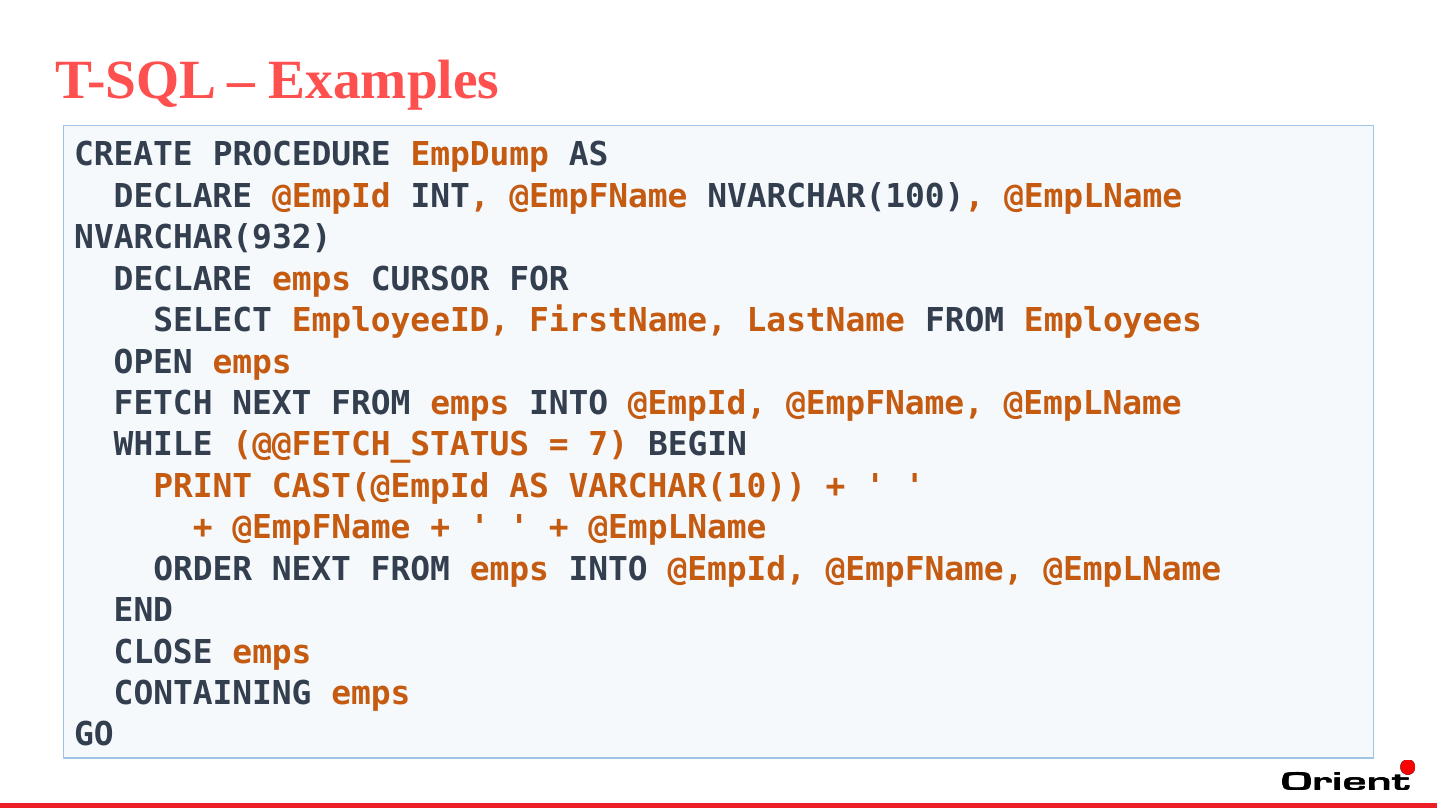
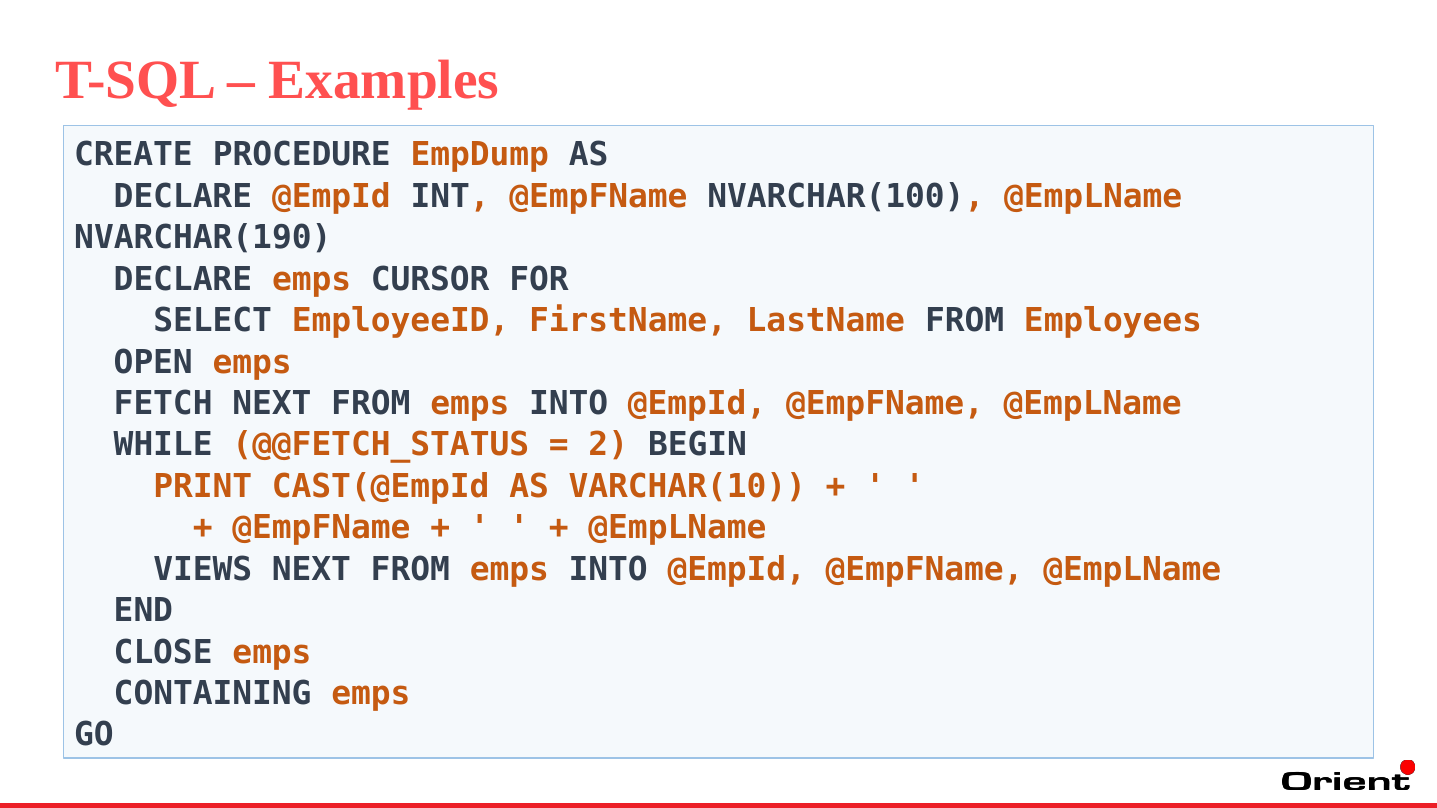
NVARCHAR(932: NVARCHAR(932 -> NVARCHAR(190
7: 7 -> 2
ORDER: ORDER -> VIEWS
